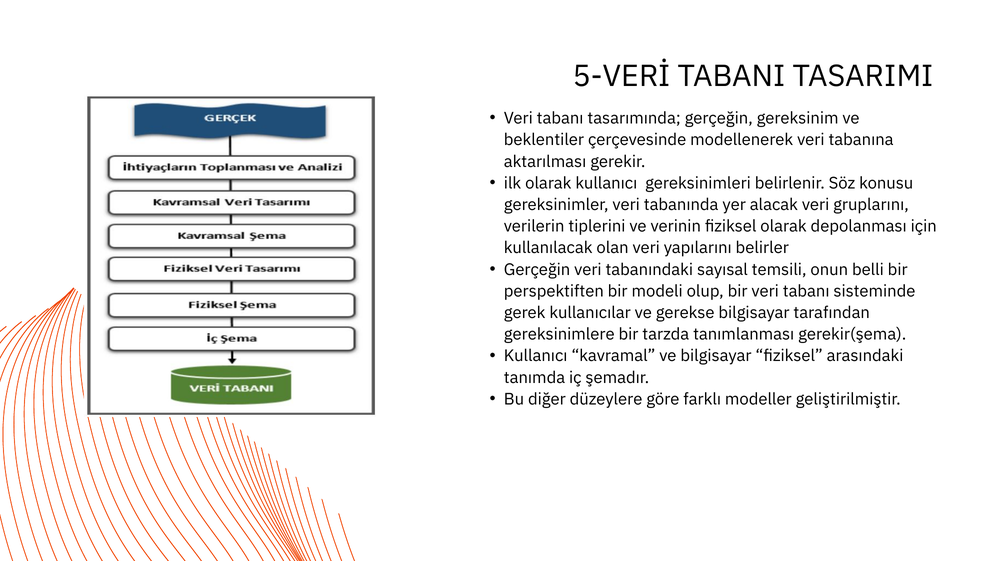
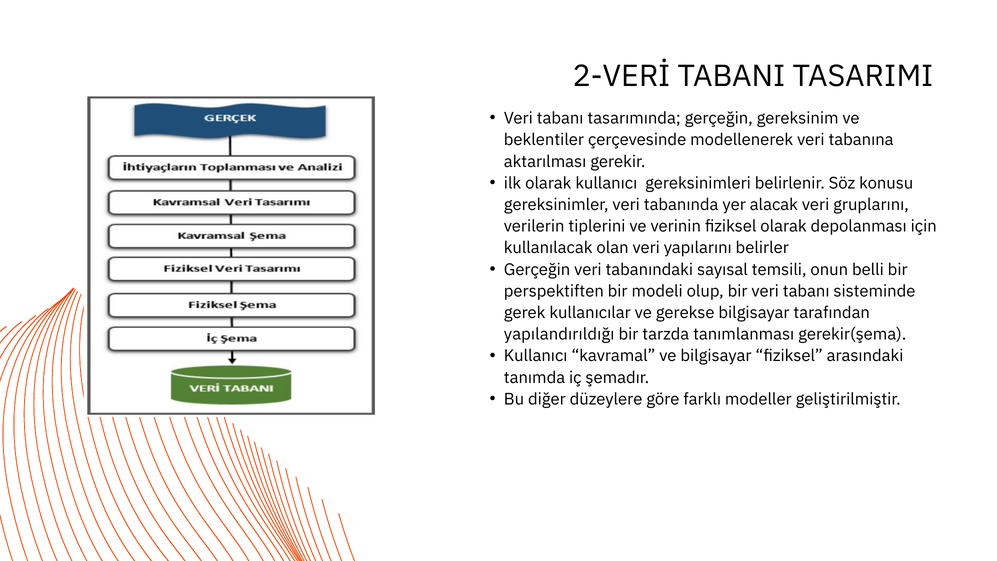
5-VERİ: 5-VERİ -> 2-VERİ
gereksinimlere: gereksinimlere -> yapılandırıldığı
